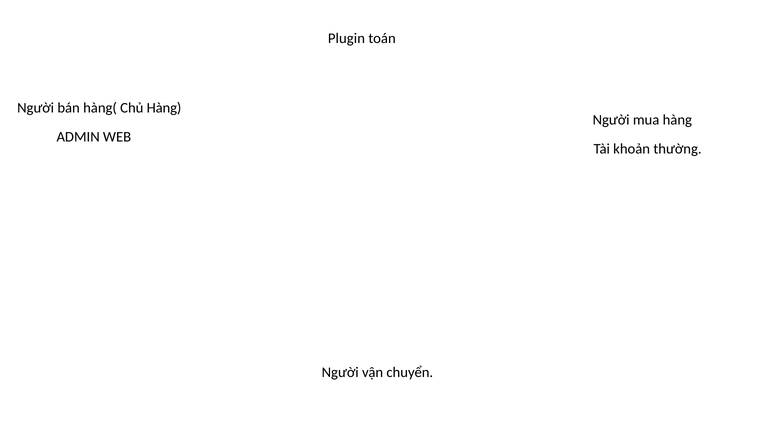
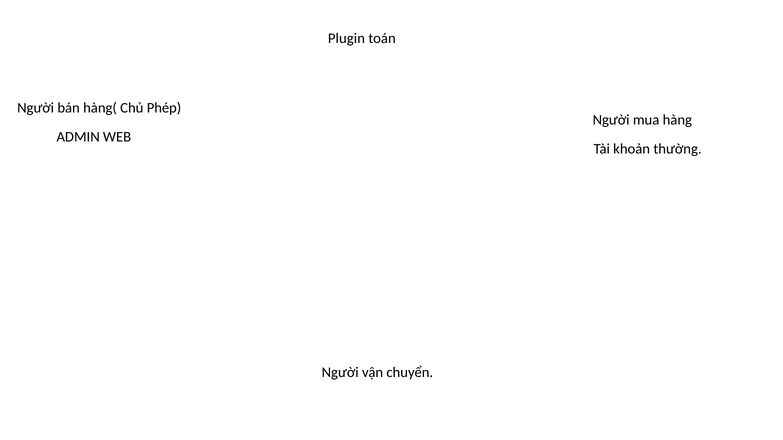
Chủ Hàng: Hàng -> Phép
